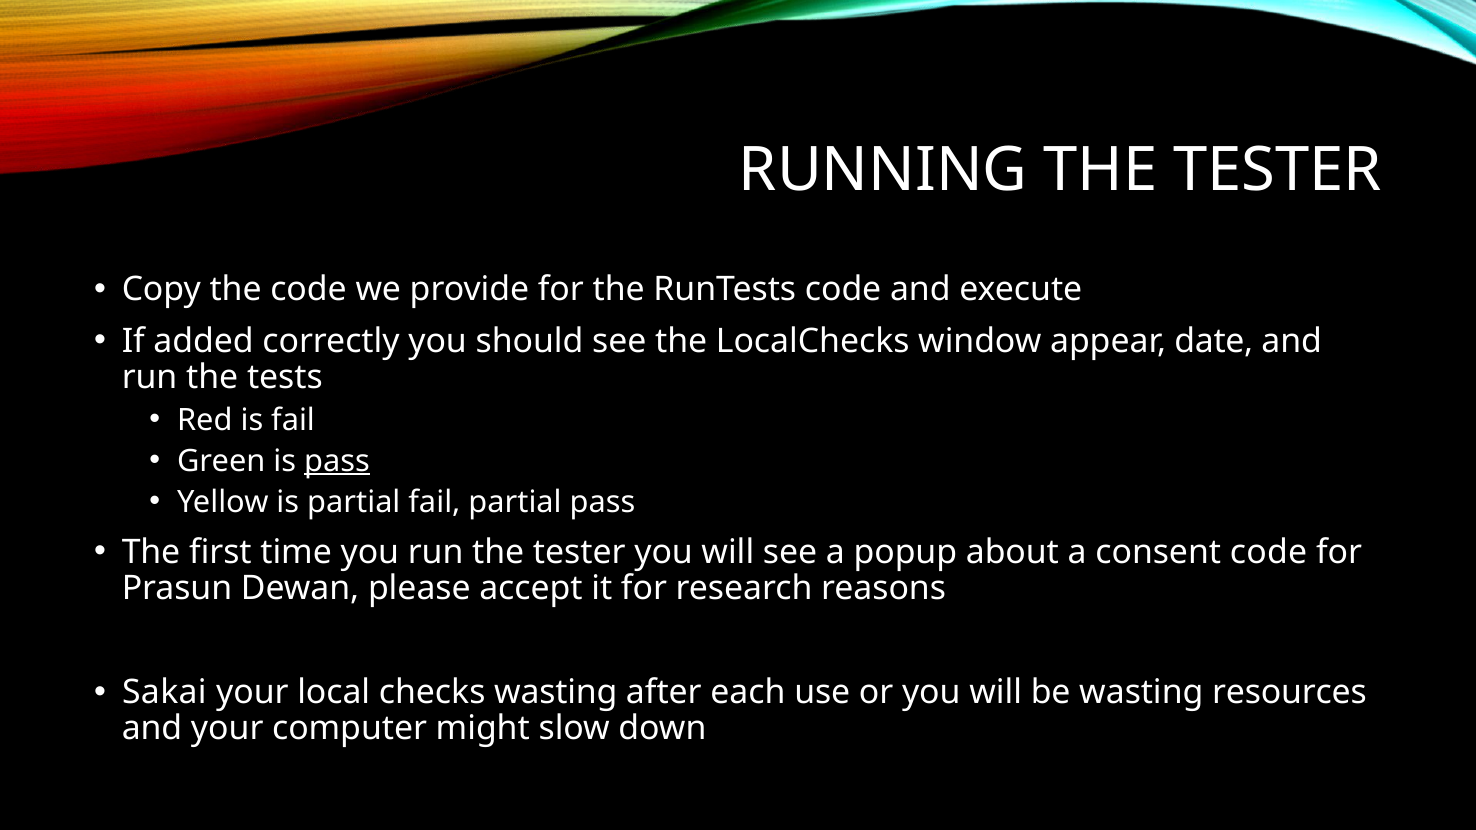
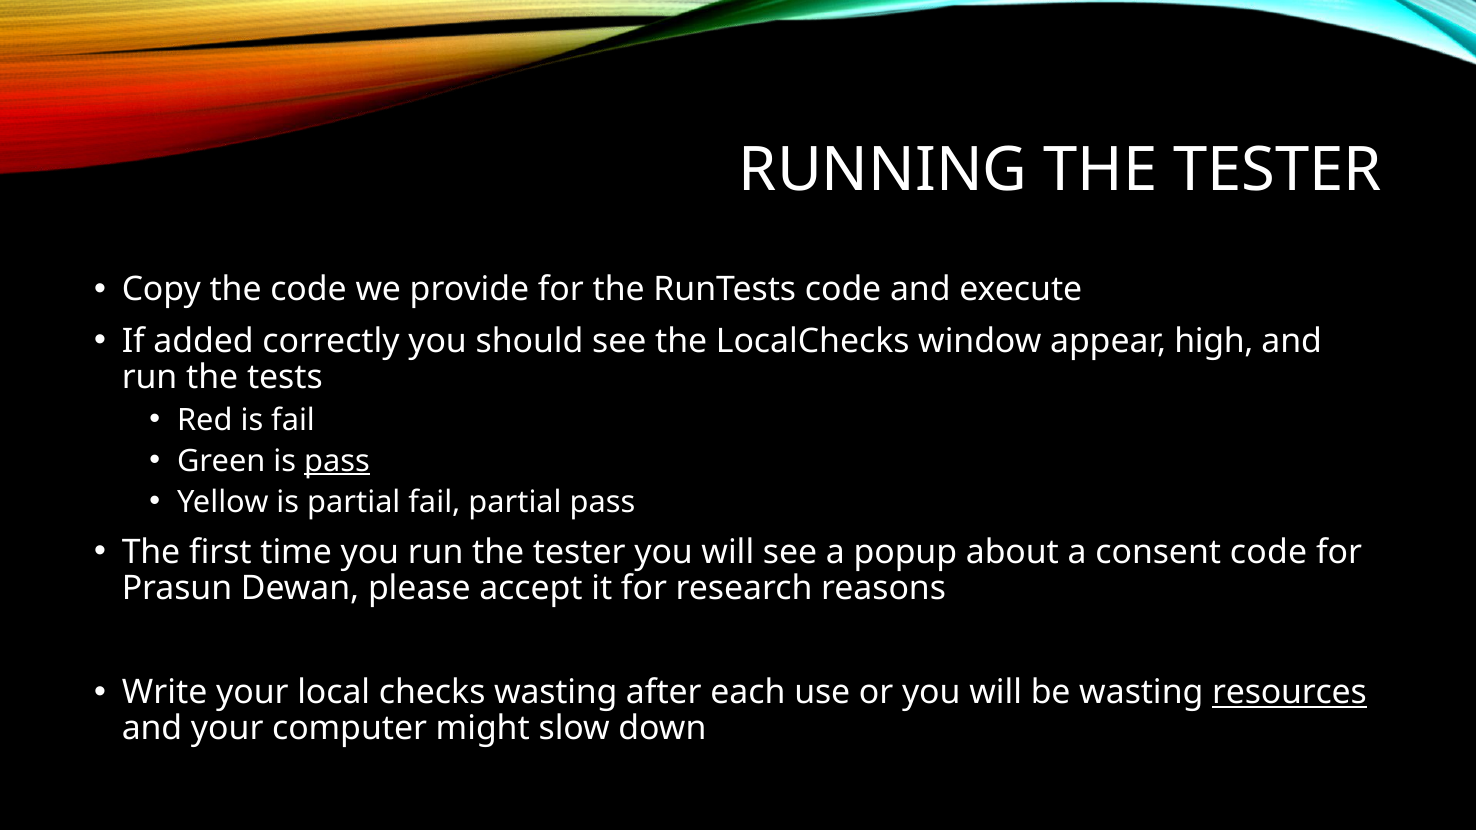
date: date -> high
Sakai: Sakai -> Write
resources underline: none -> present
